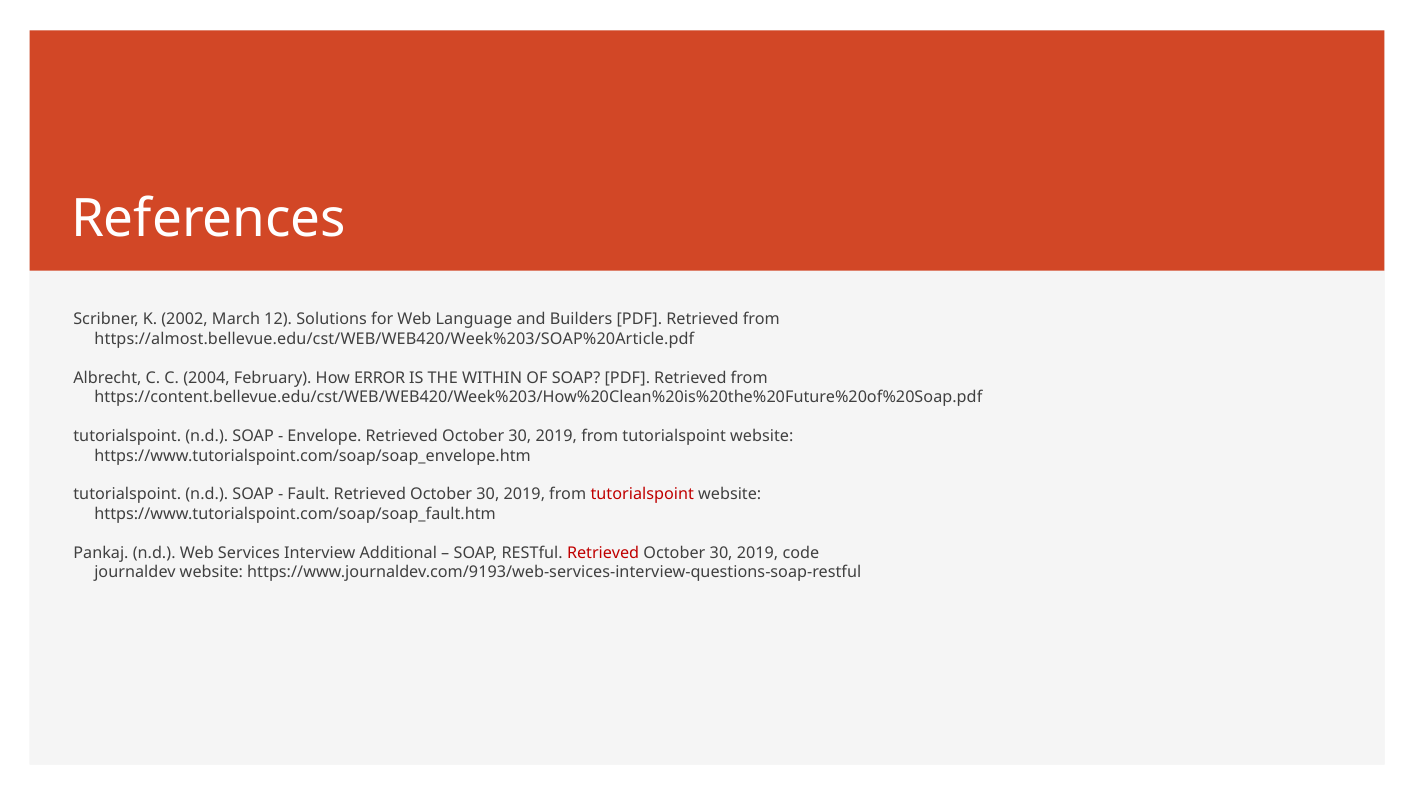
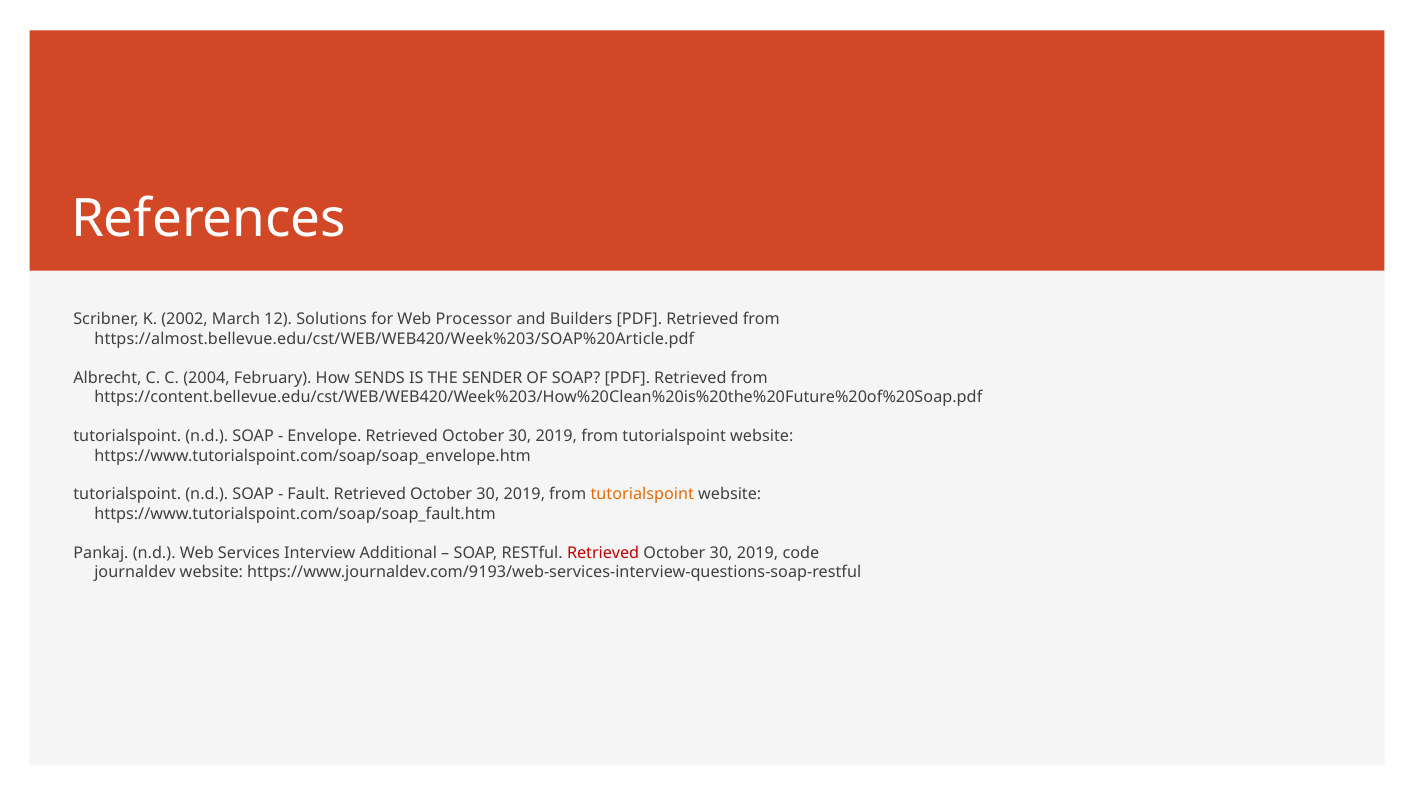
Language: Language -> Processor
ERROR: ERROR -> SENDS
WITHIN: WITHIN -> SENDER
tutorialspoint at (642, 495) colour: red -> orange
